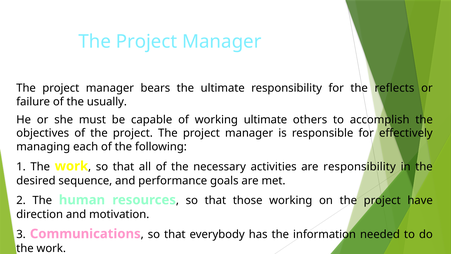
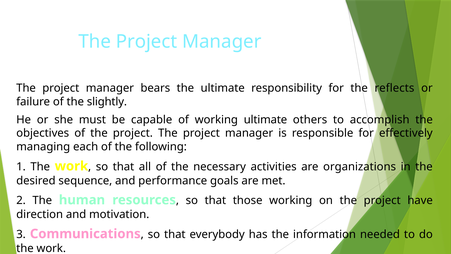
usually: usually -> slightly
are responsibility: responsibility -> organizations
